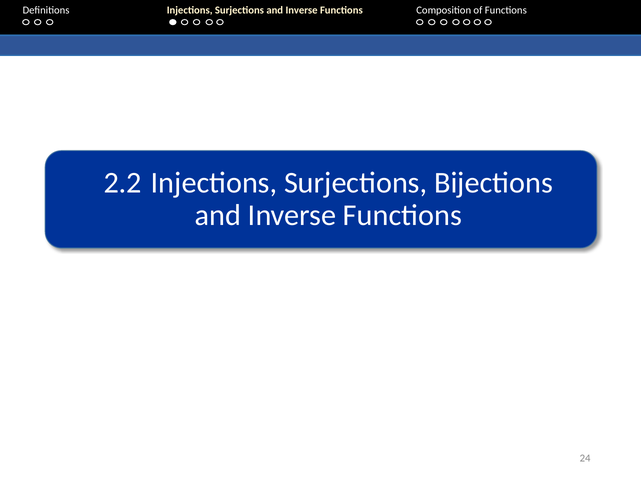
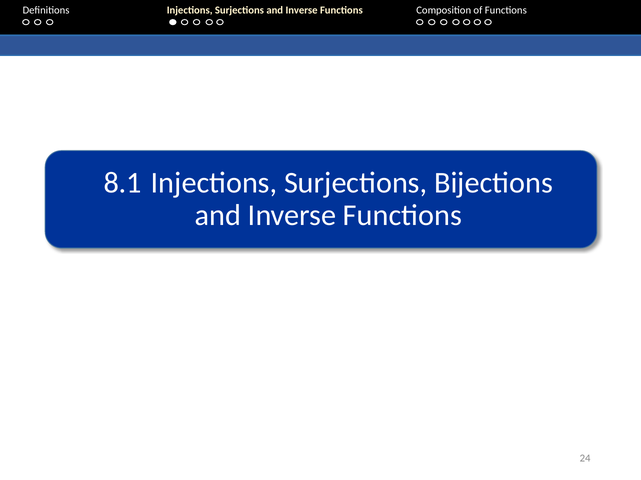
2.2: 2.2 -> 8.1
